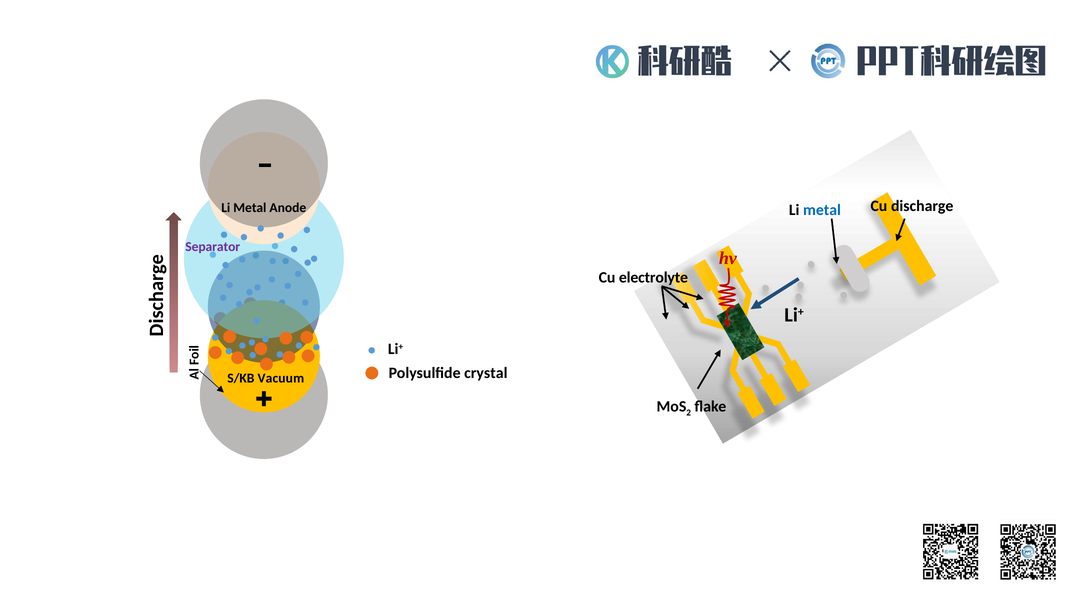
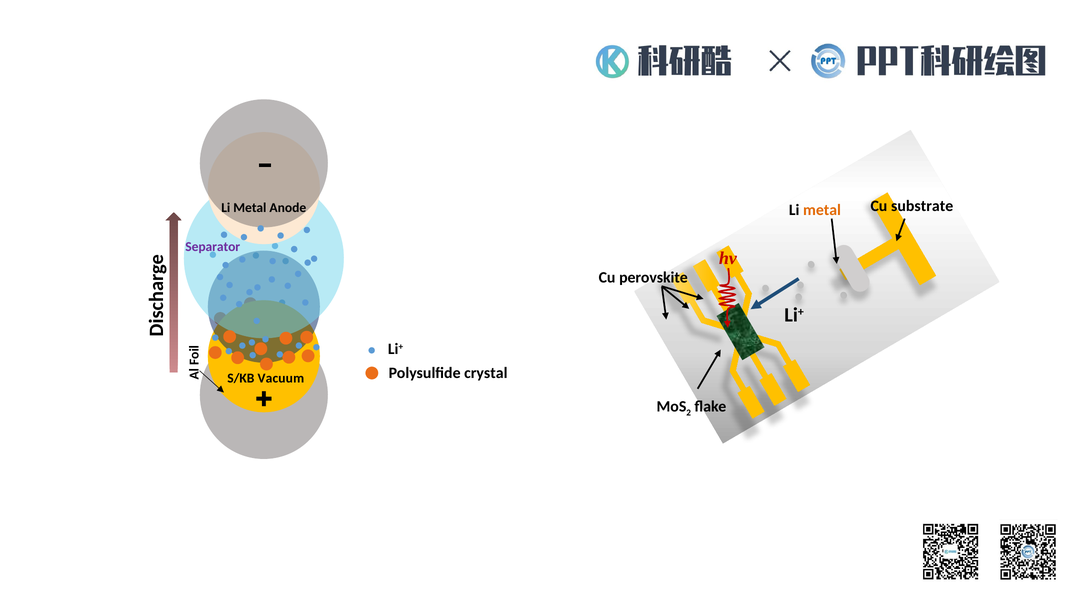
metal at (822, 210) colour: blue -> orange
discharge: discharge -> substrate
electrolyte: electrolyte -> perovskite
